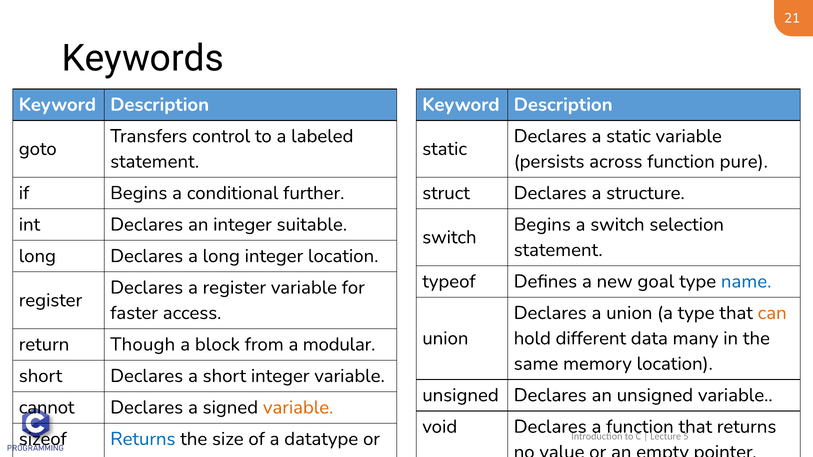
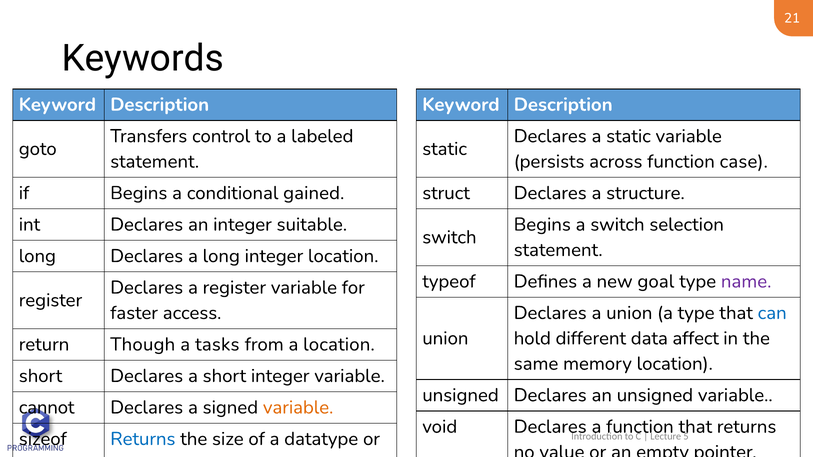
pure: pure -> case
further: further -> gained
name colour: blue -> purple
can colour: orange -> blue
many: many -> affect
block: block -> tasks
a modular: modular -> location
